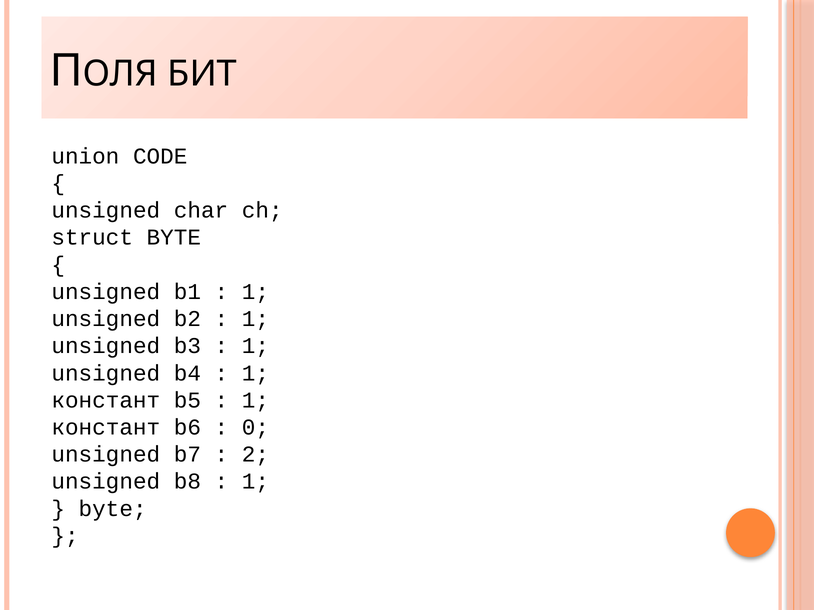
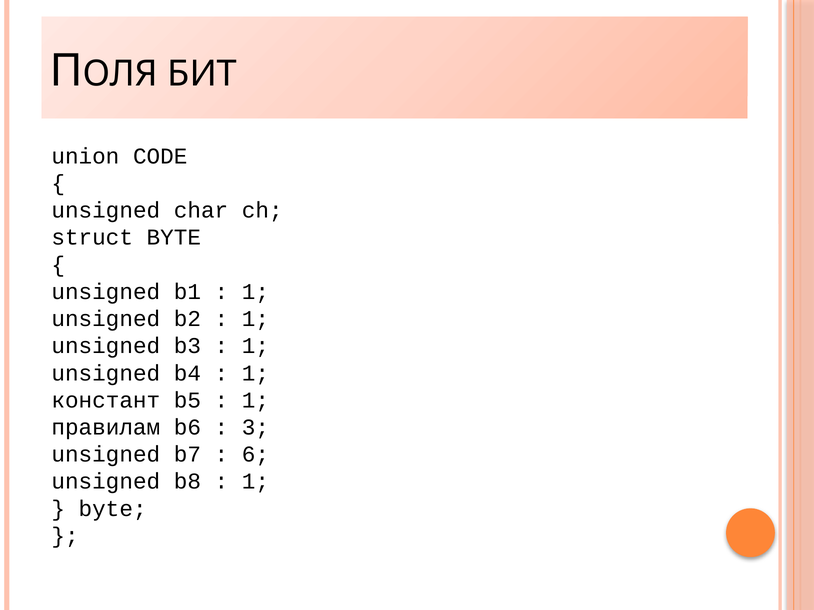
констант at (106, 428): констант -> правилам
0: 0 -> 3
2: 2 -> 6
